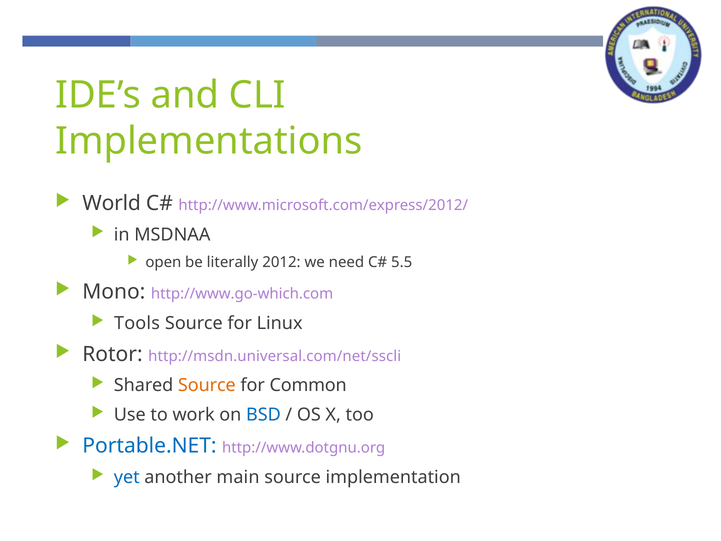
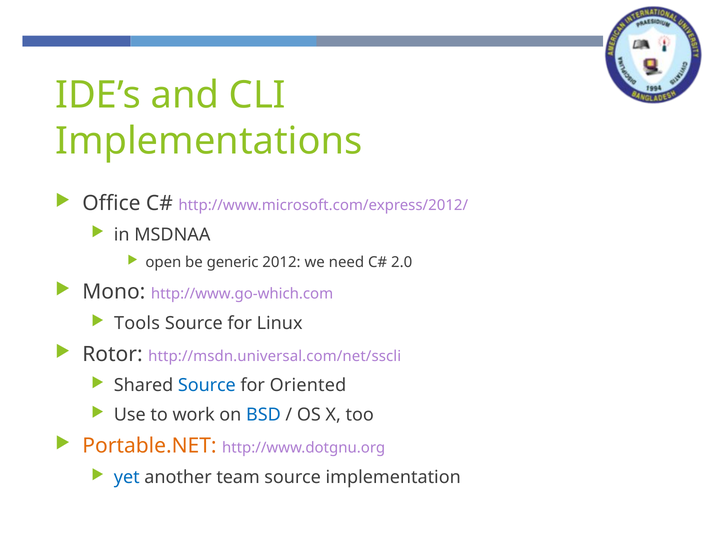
World: World -> Office
literally: literally -> generic
5.5: 5.5 -> 2.0
Source at (207, 385) colour: orange -> blue
Common: Common -> Oriented
Portable.NET colour: blue -> orange
main: main -> team
